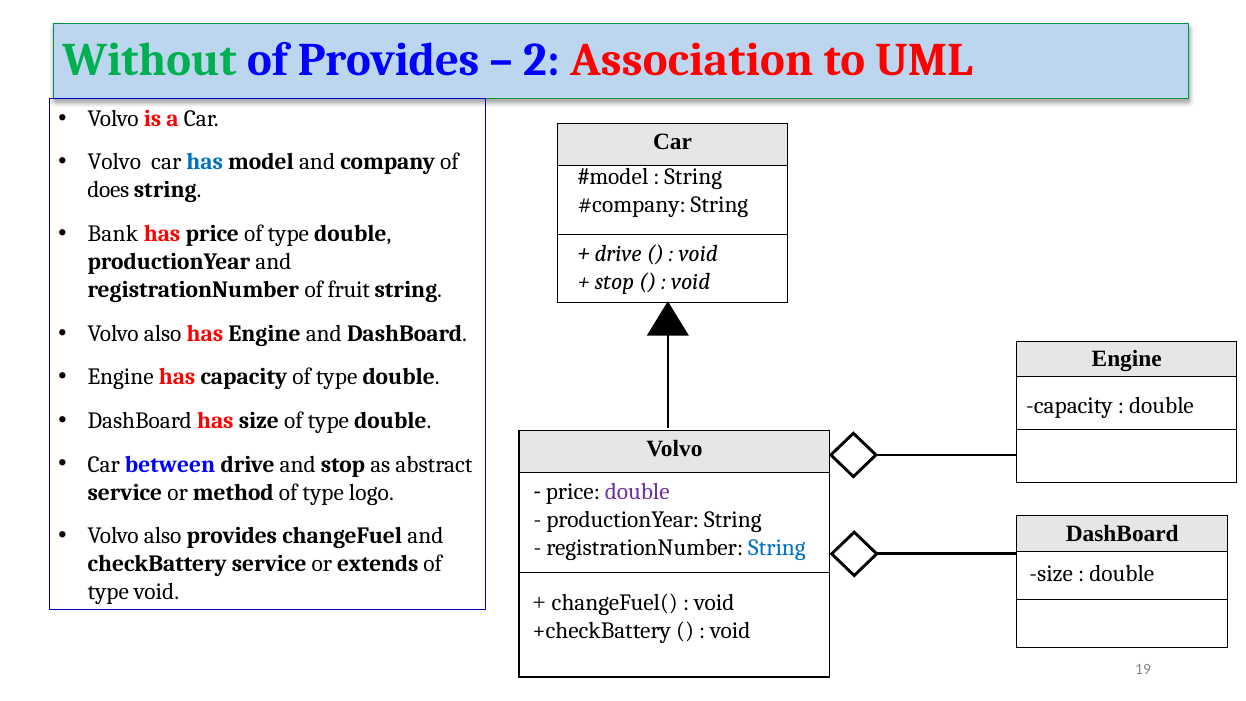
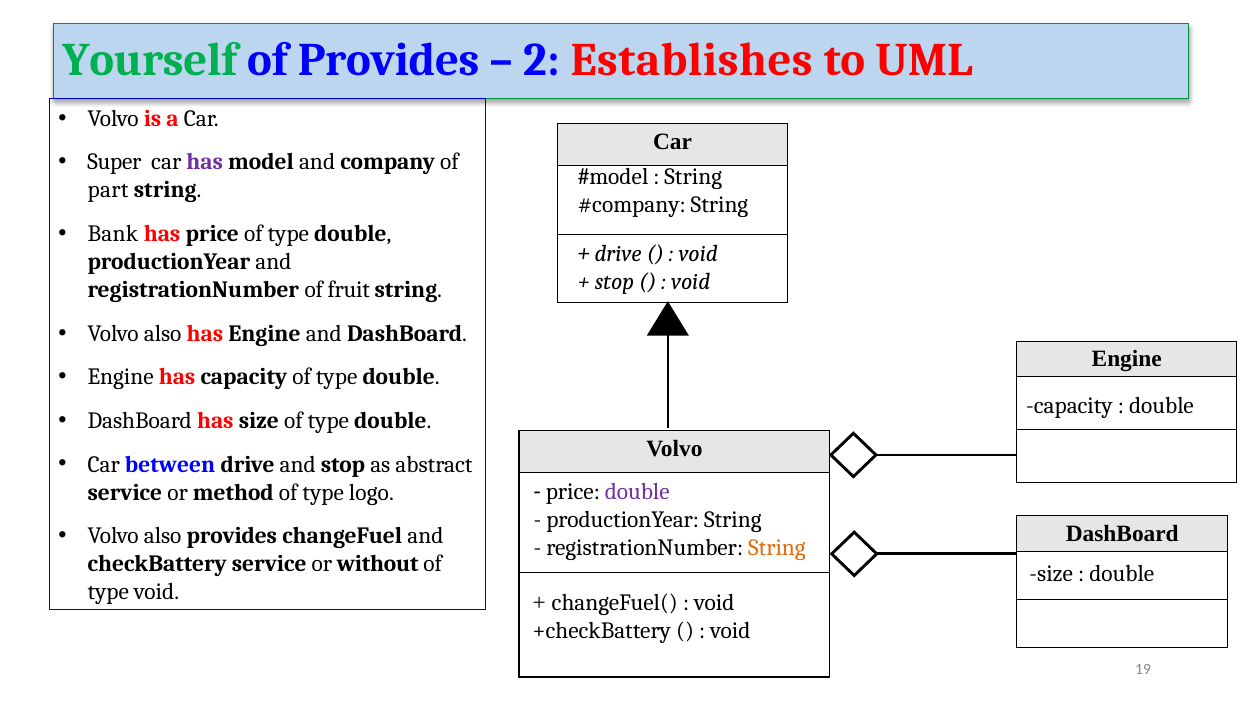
Without: Without -> Yourself
Association: Association -> Establishes
Volvo at (114, 162): Volvo -> Super
has at (205, 162) colour: blue -> purple
does: does -> part
String at (777, 548) colour: blue -> orange
extends: extends -> without
